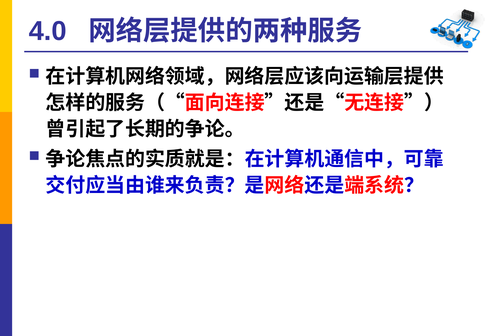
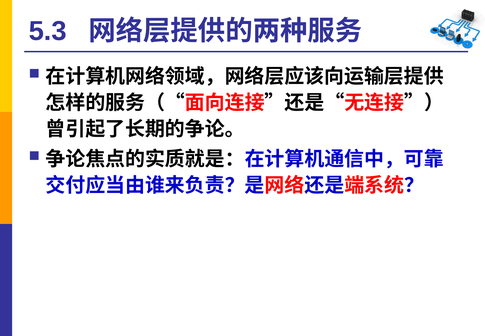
4.0: 4.0 -> 5.3
